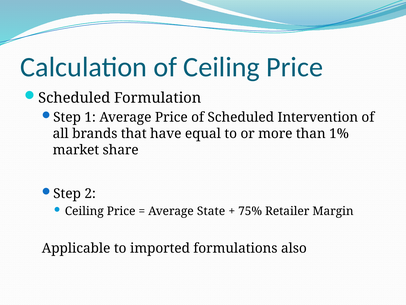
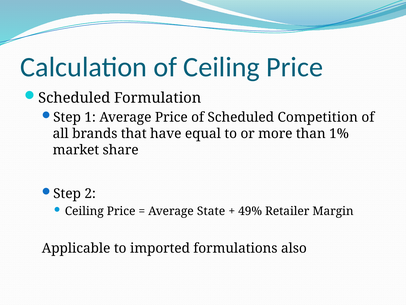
Intervention: Intervention -> Competition
75%: 75% -> 49%
